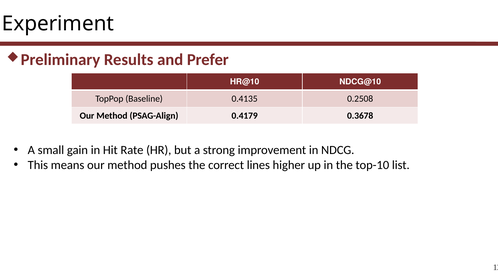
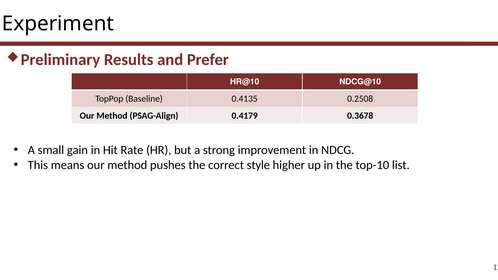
lines: lines -> style
